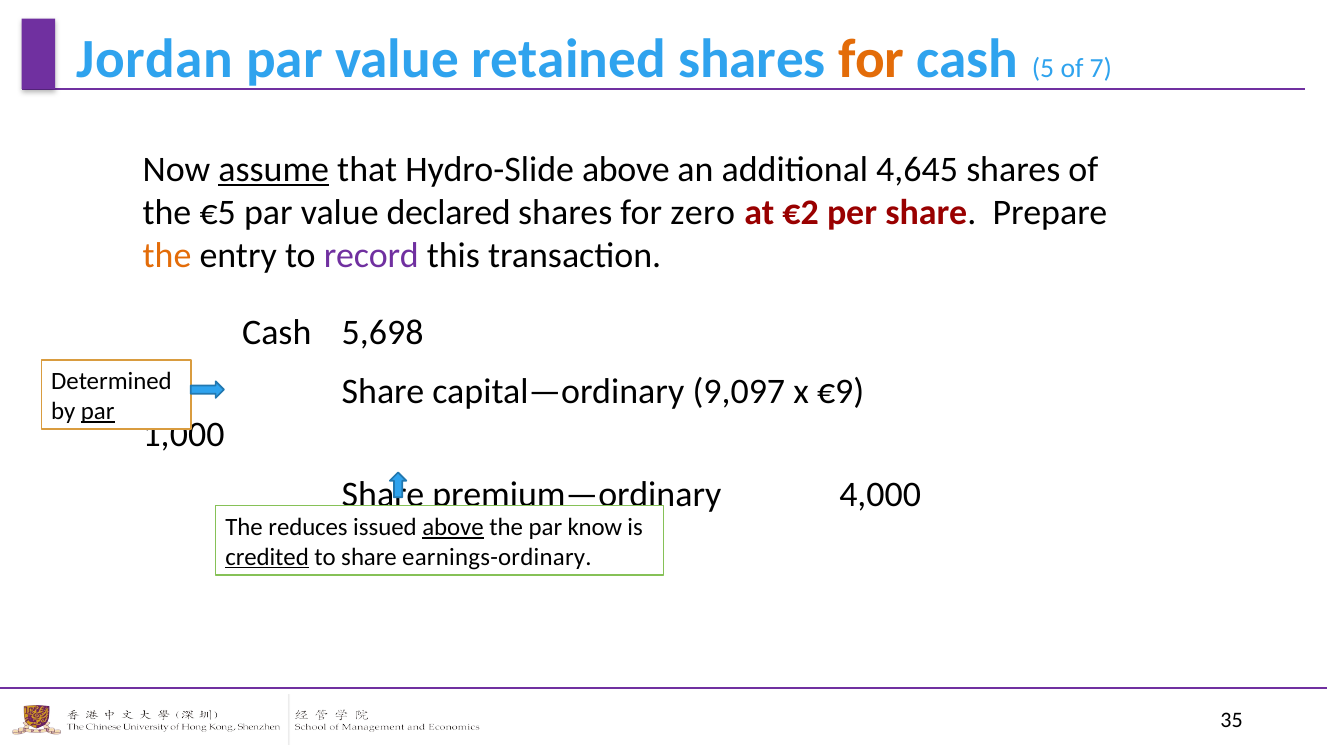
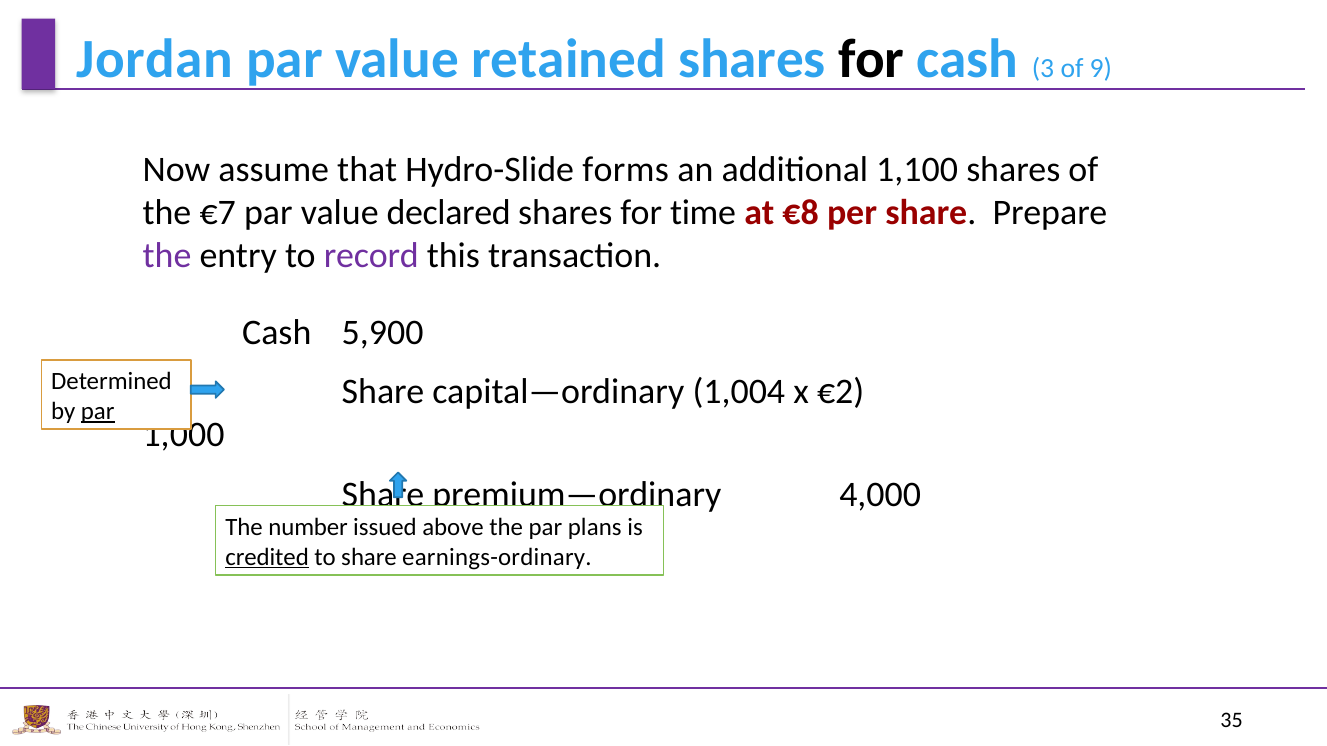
for at (871, 60) colour: orange -> black
5: 5 -> 3
7: 7 -> 9
assume underline: present -> none
Hydro-Slide above: above -> forms
4,645: 4,645 -> 1,100
€5: €5 -> €7
zero: zero -> time
€2: €2 -> €8
the at (167, 256) colour: orange -> purple
5,698: 5,698 -> 5,900
9,097: 9,097 -> 1,004
€9: €9 -> €2
reduces: reduces -> number
above at (453, 527) underline: present -> none
know: know -> plans
